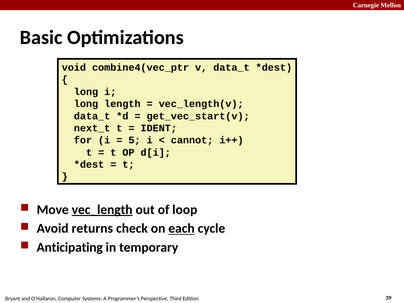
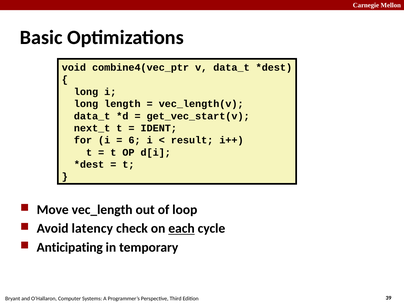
5: 5 -> 6
cannot: cannot -> result
vec_length underline: present -> none
returns: returns -> latency
